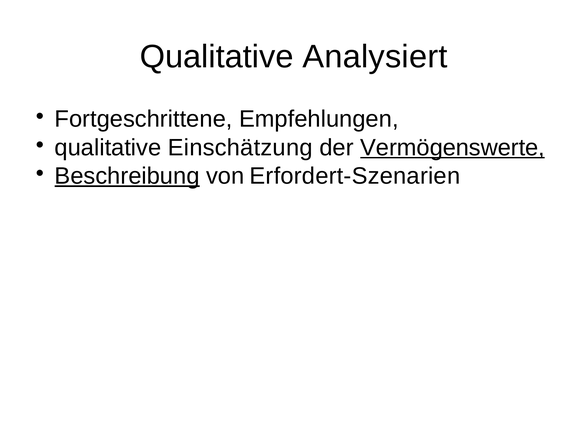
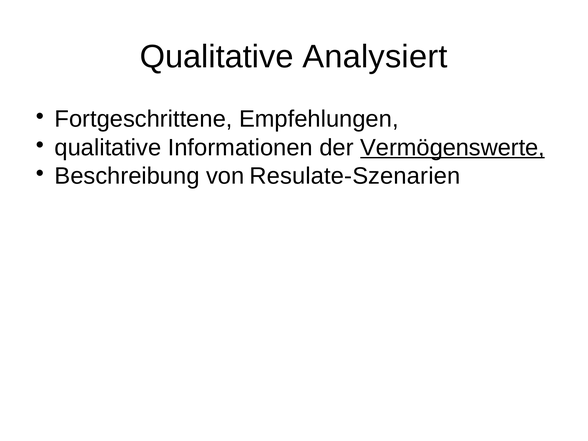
Einschätzung: Einschätzung -> Informationen
Beschreibung underline: present -> none
Erfordert-Szenarien: Erfordert-Szenarien -> Resulate-Szenarien
